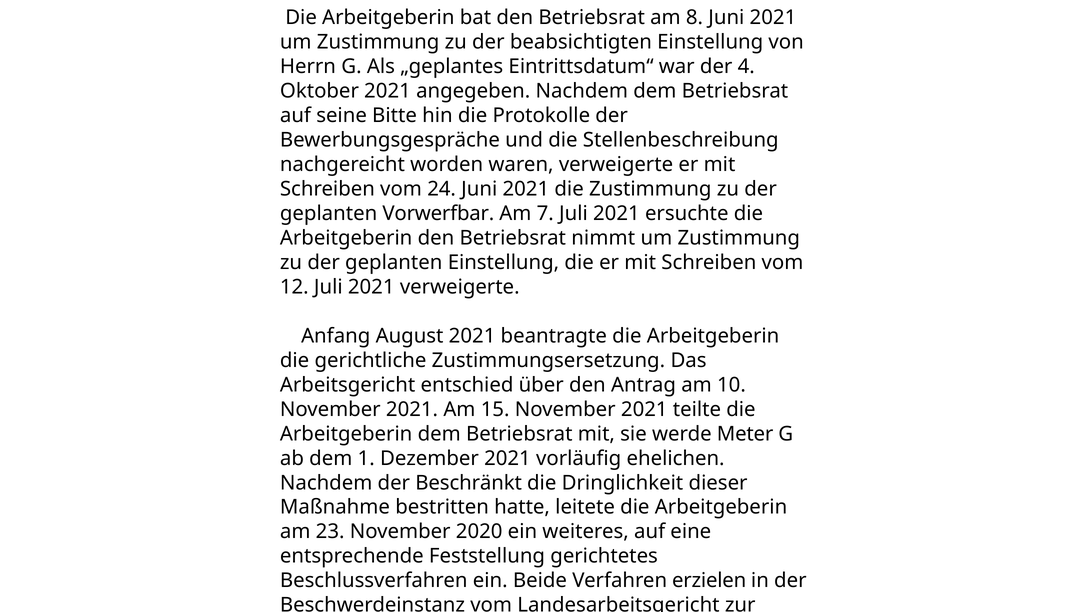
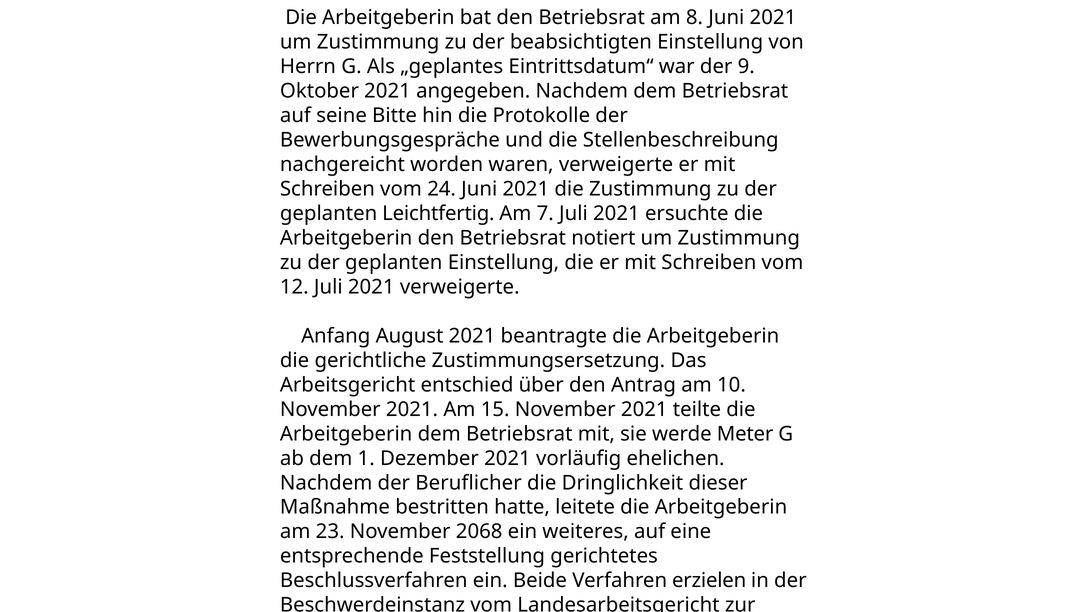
4: 4 -> 9
Vorwerfbar: Vorwerfbar -> Leichtfertig
nimmt: nimmt -> notiert
Beschränkt: Beschränkt -> Beruflicher
2020: 2020 -> 2068
